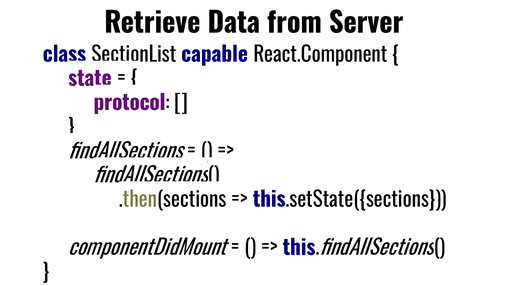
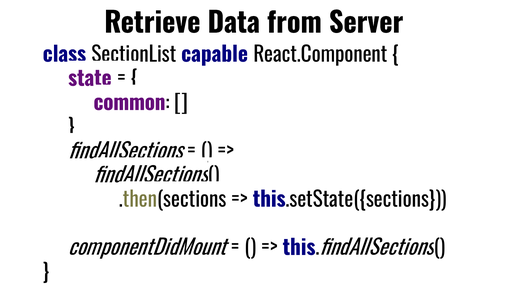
protocol: protocol -> common
